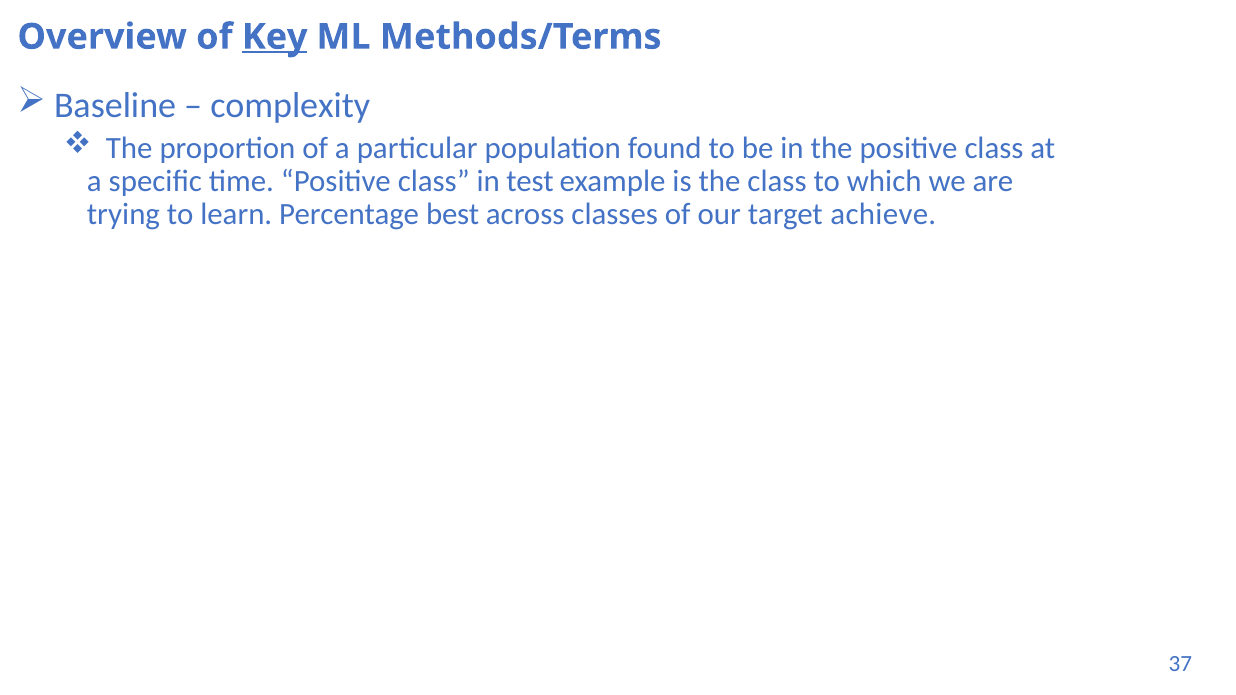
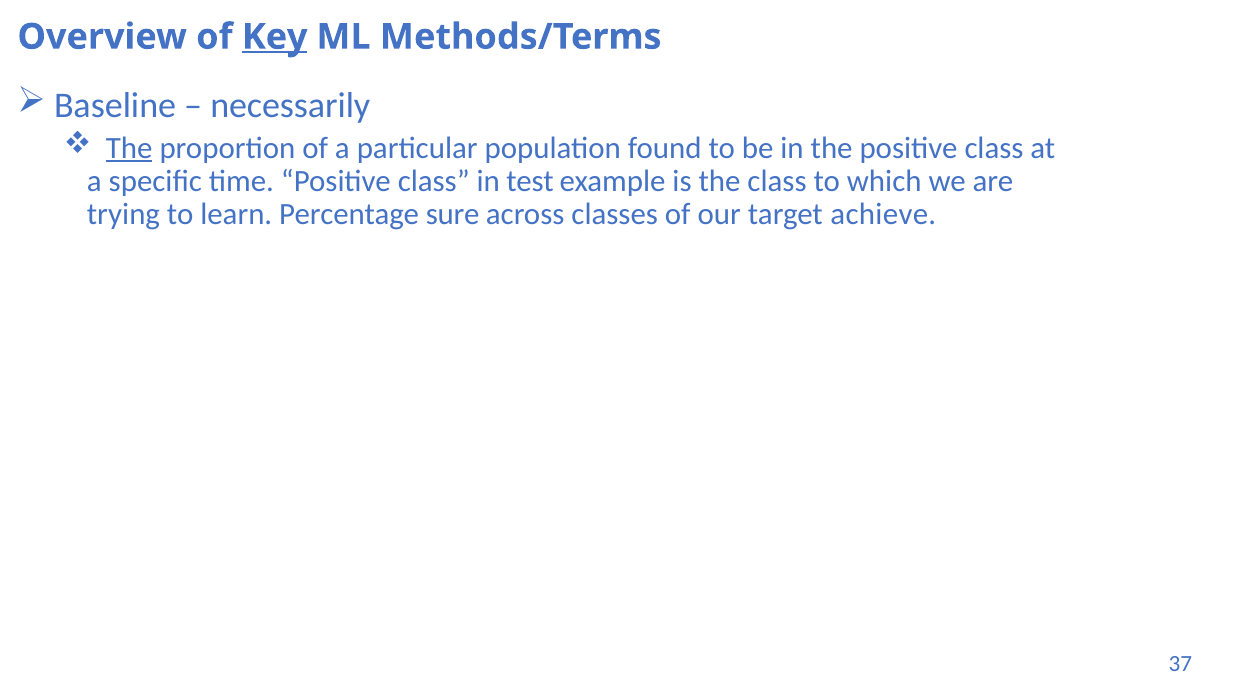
complexity: complexity -> necessarily
The at (129, 148) underline: none -> present
best: best -> sure
